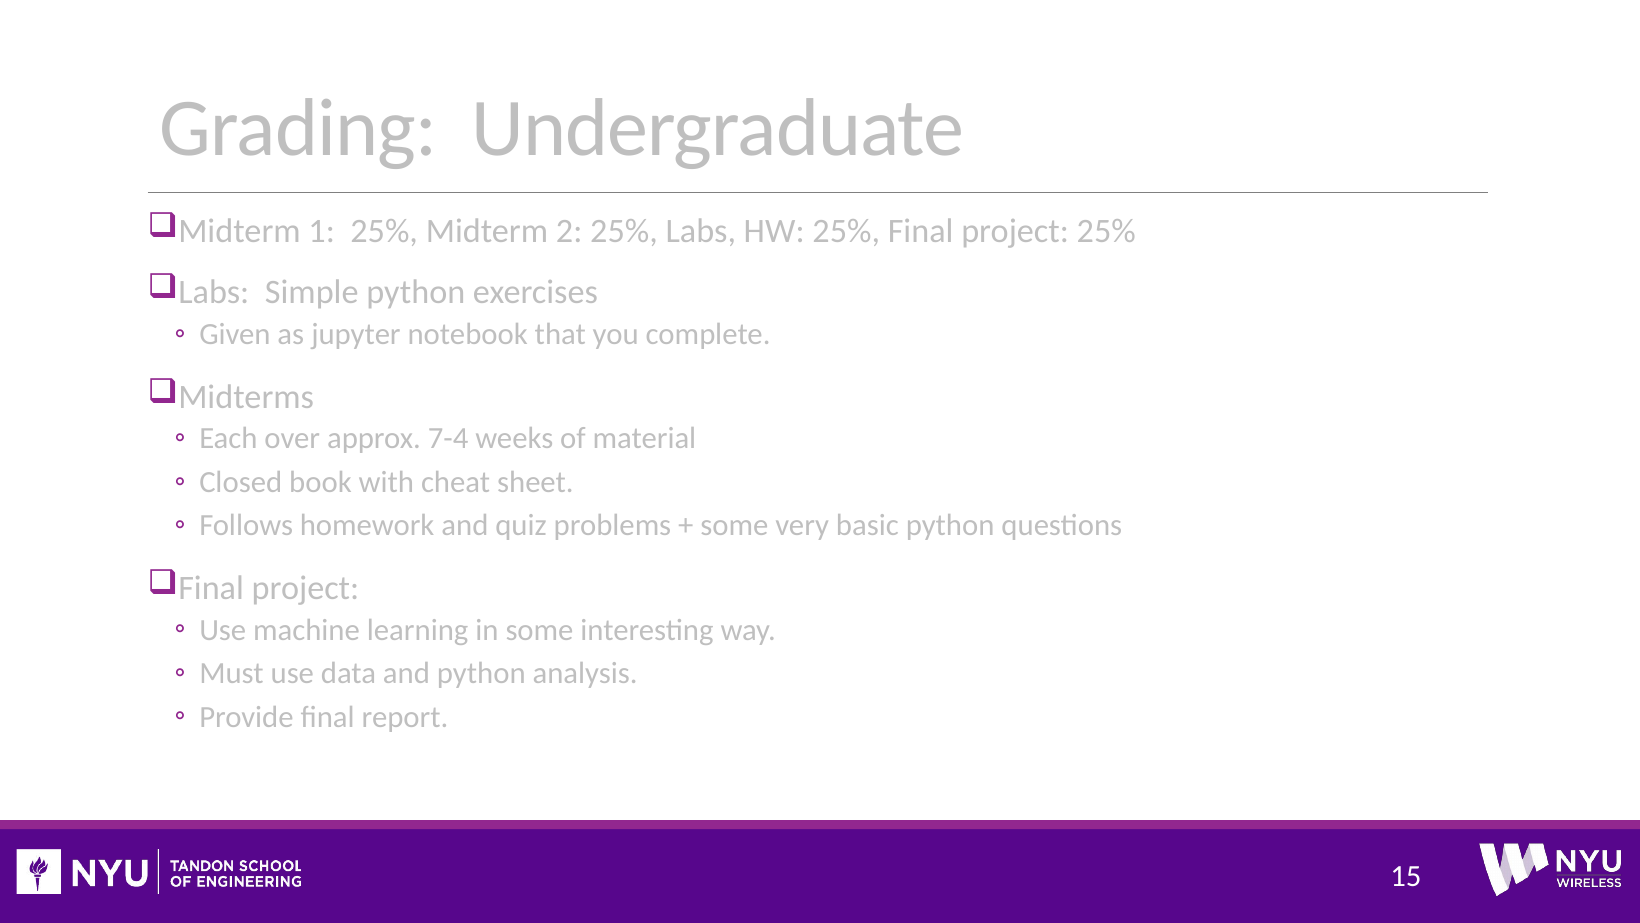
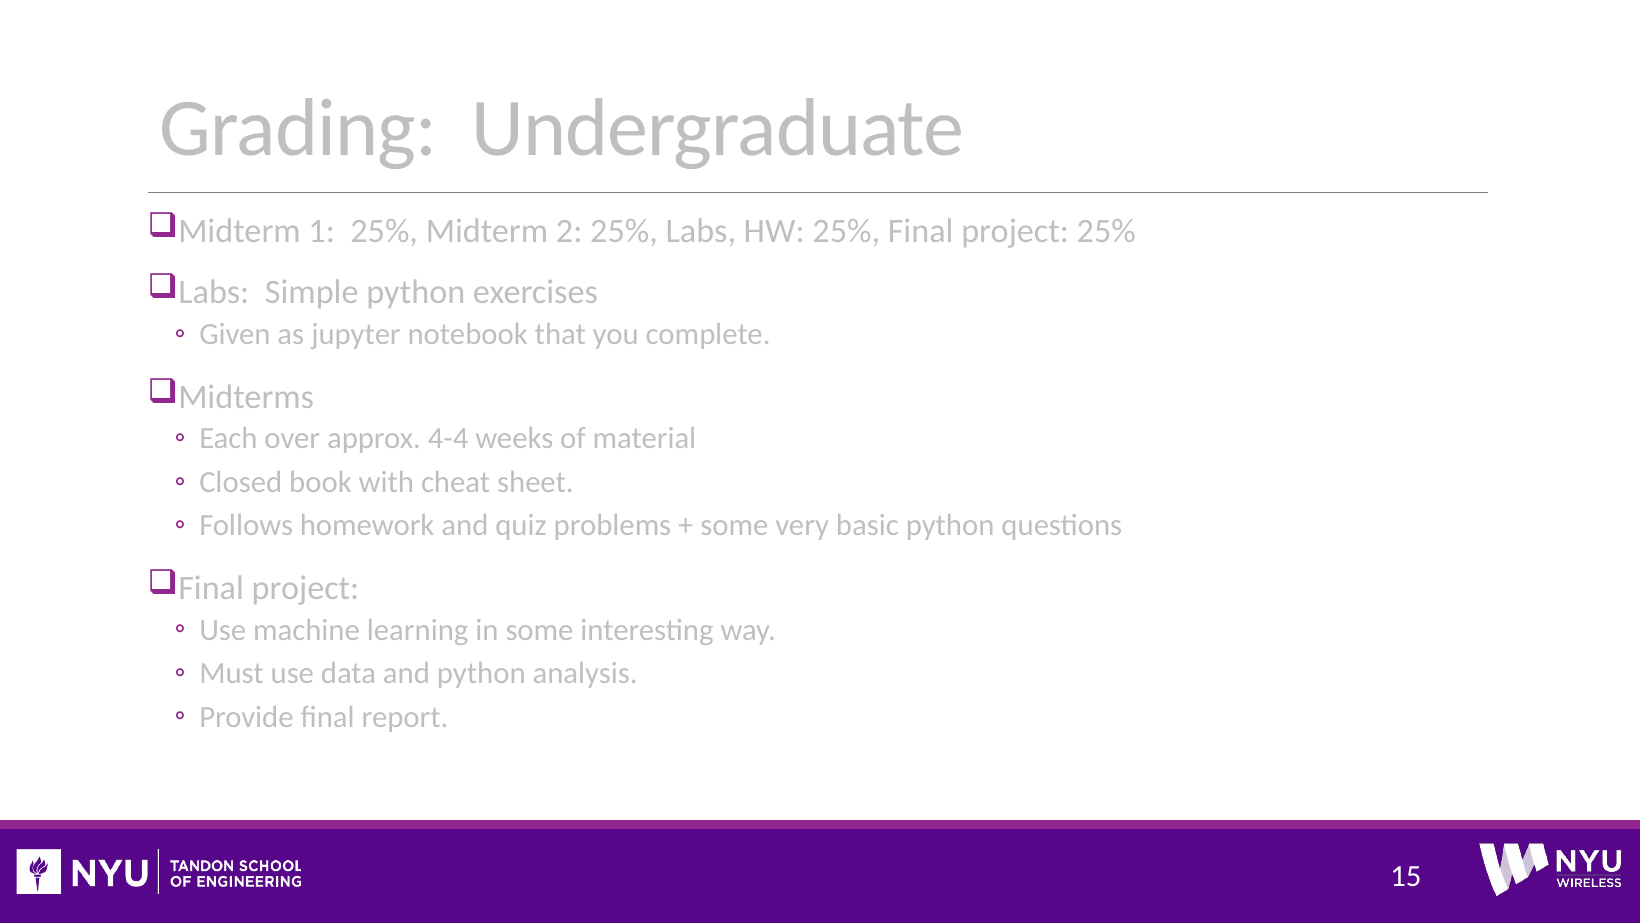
7-4: 7-4 -> 4-4
